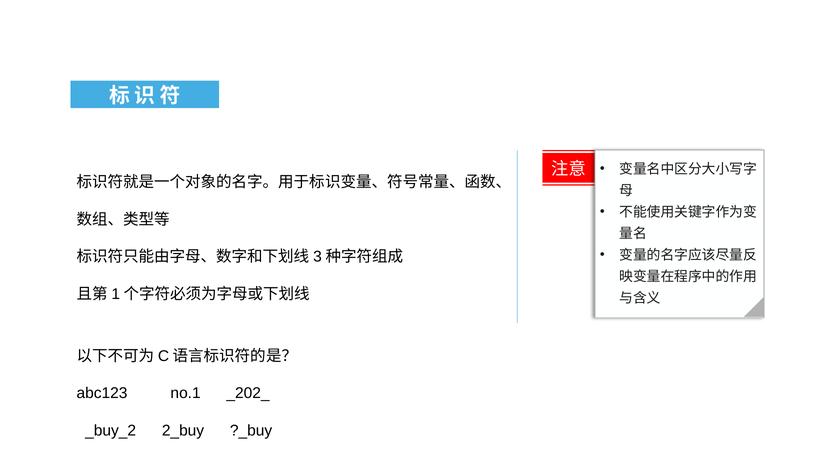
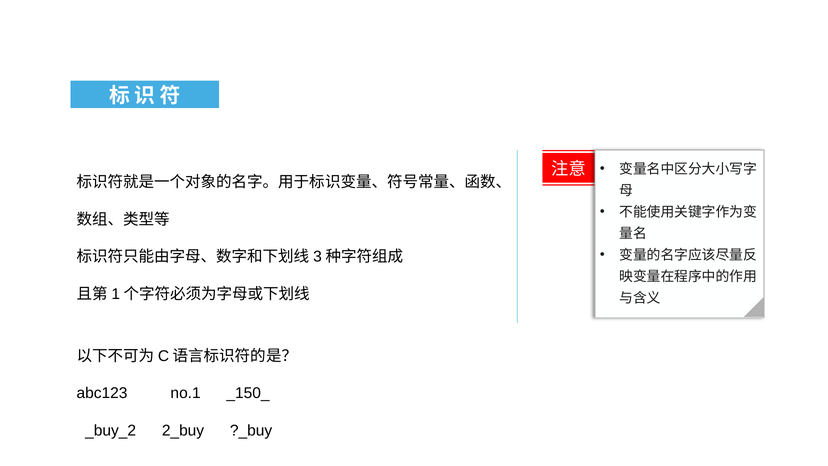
_202_: _202_ -> _150_
